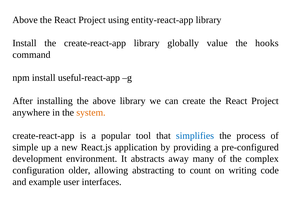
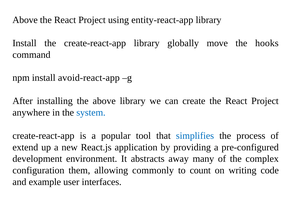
value: value -> move
useful-react-app: useful-react-app -> avoid-react-app
system colour: orange -> blue
simple: simple -> extend
older: older -> them
abstracting: abstracting -> commonly
